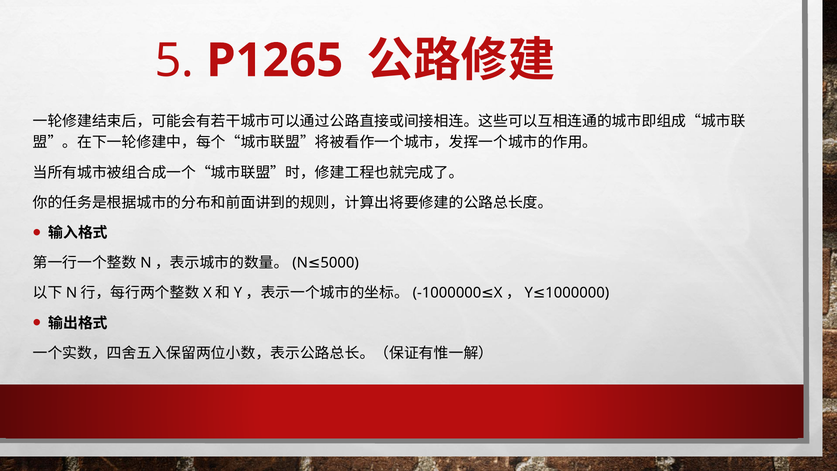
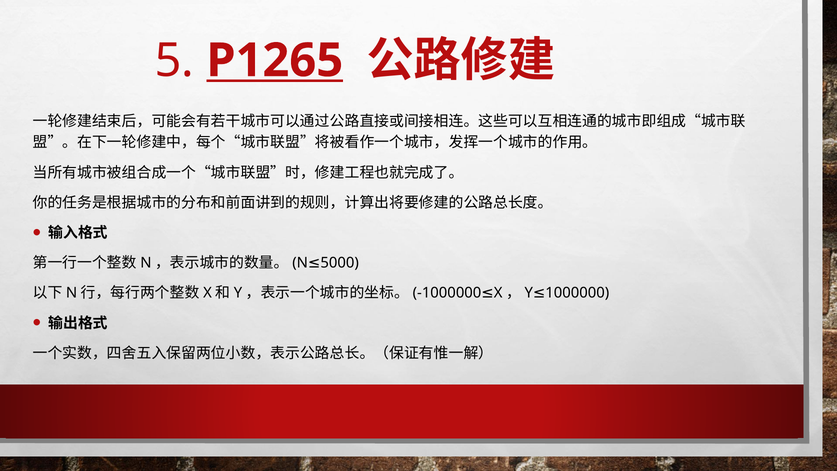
P1265 underline: none -> present
